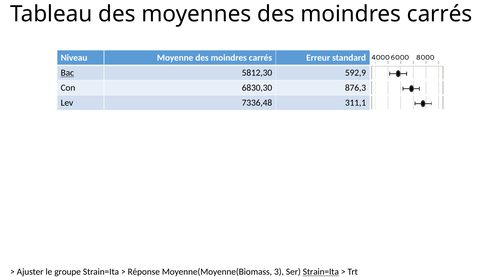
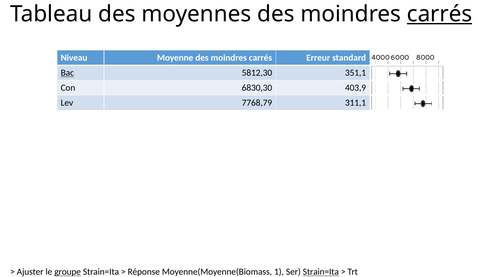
carrés at (440, 14) underline: none -> present
592,9: 592,9 -> 351,1
876,3: 876,3 -> 403,9
7336,48: 7336,48 -> 7768,79
groupe underline: none -> present
3: 3 -> 1
